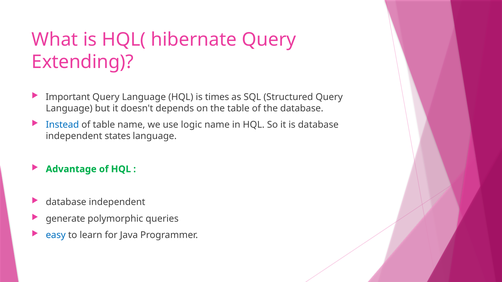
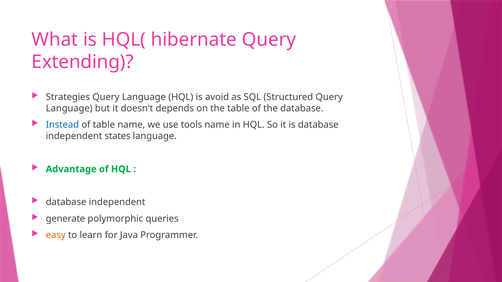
Important: Important -> Strategies
times: times -> avoid
logic: logic -> tools
easy colour: blue -> orange
